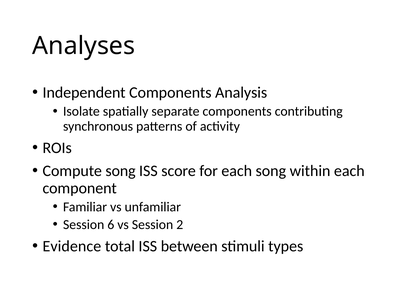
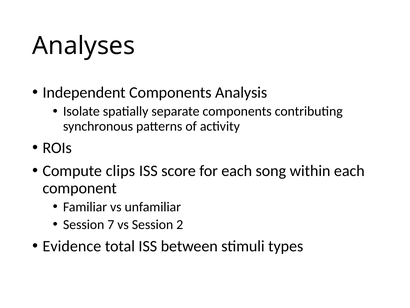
Compute song: song -> clips
6: 6 -> 7
